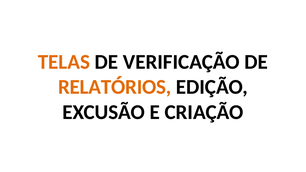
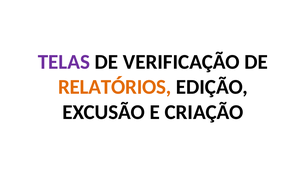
TELAS colour: orange -> purple
